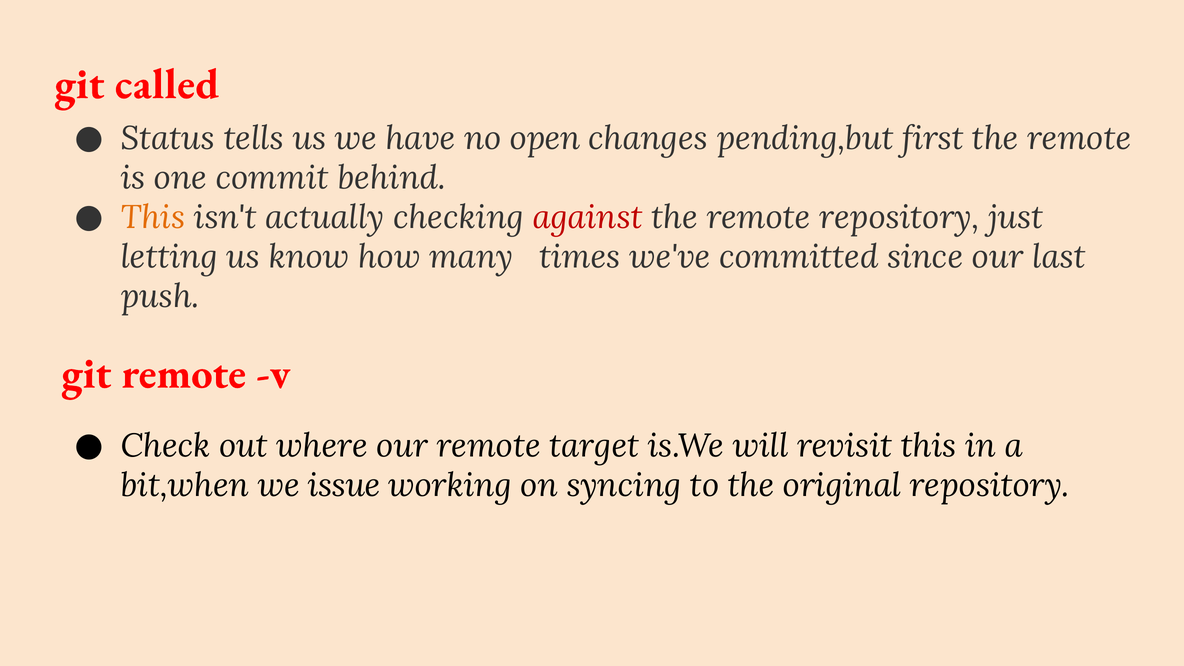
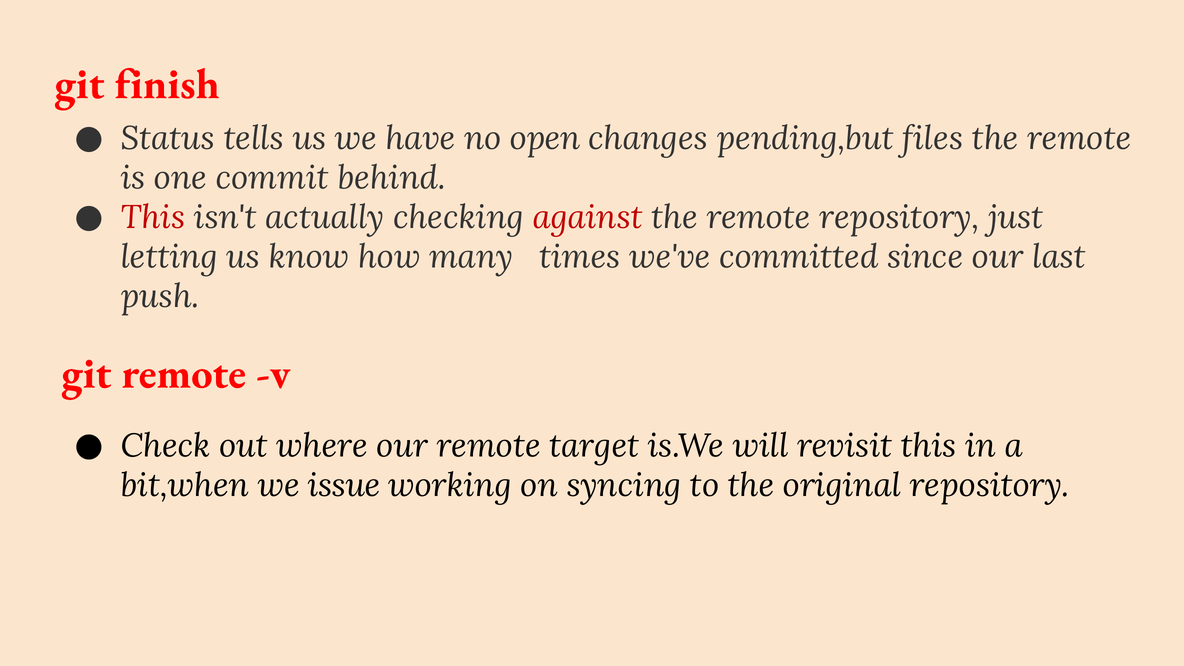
called: called -> finish
first: first -> files
This at (153, 217) colour: orange -> red
